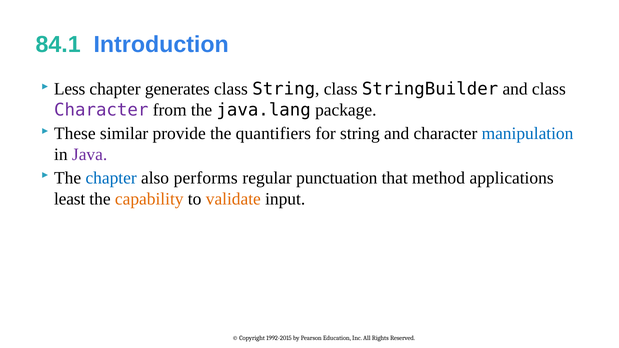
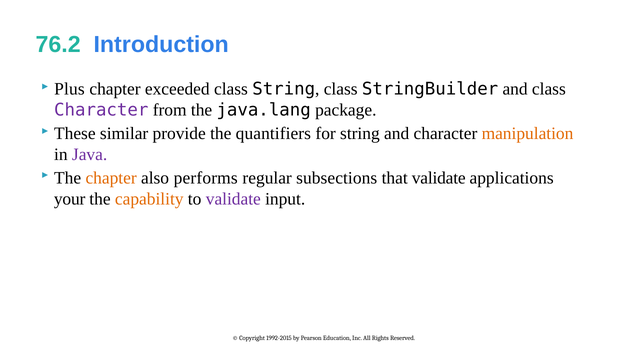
84.1: 84.1 -> 76.2
Less: Less -> Plus
generates: generates -> exceeded
manipulation colour: blue -> orange
chapter at (111, 178) colour: blue -> orange
punctuation: punctuation -> subsections
that method: method -> validate
least: least -> your
validate at (233, 199) colour: orange -> purple
